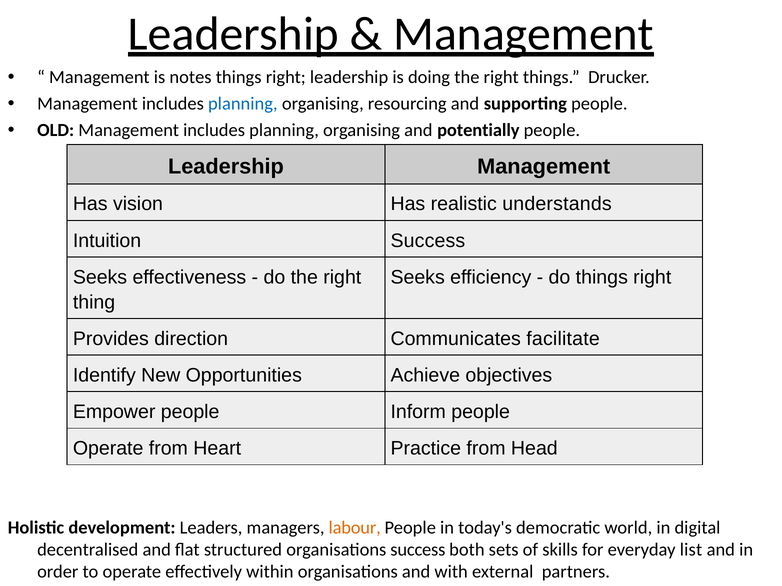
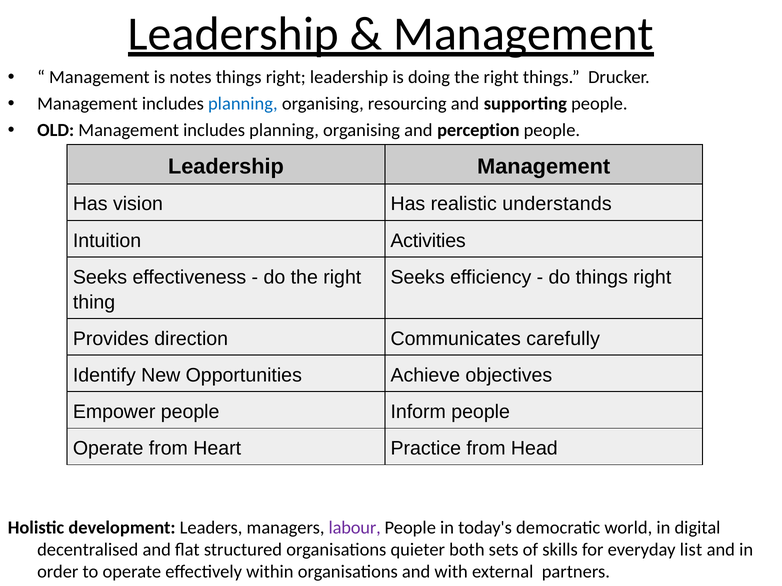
potentially: potentially -> perception
Intuition Success: Success -> Activities
facilitate: facilitate -> carefully
labour colour: orange -> purple
organisations success: success -> quieter
